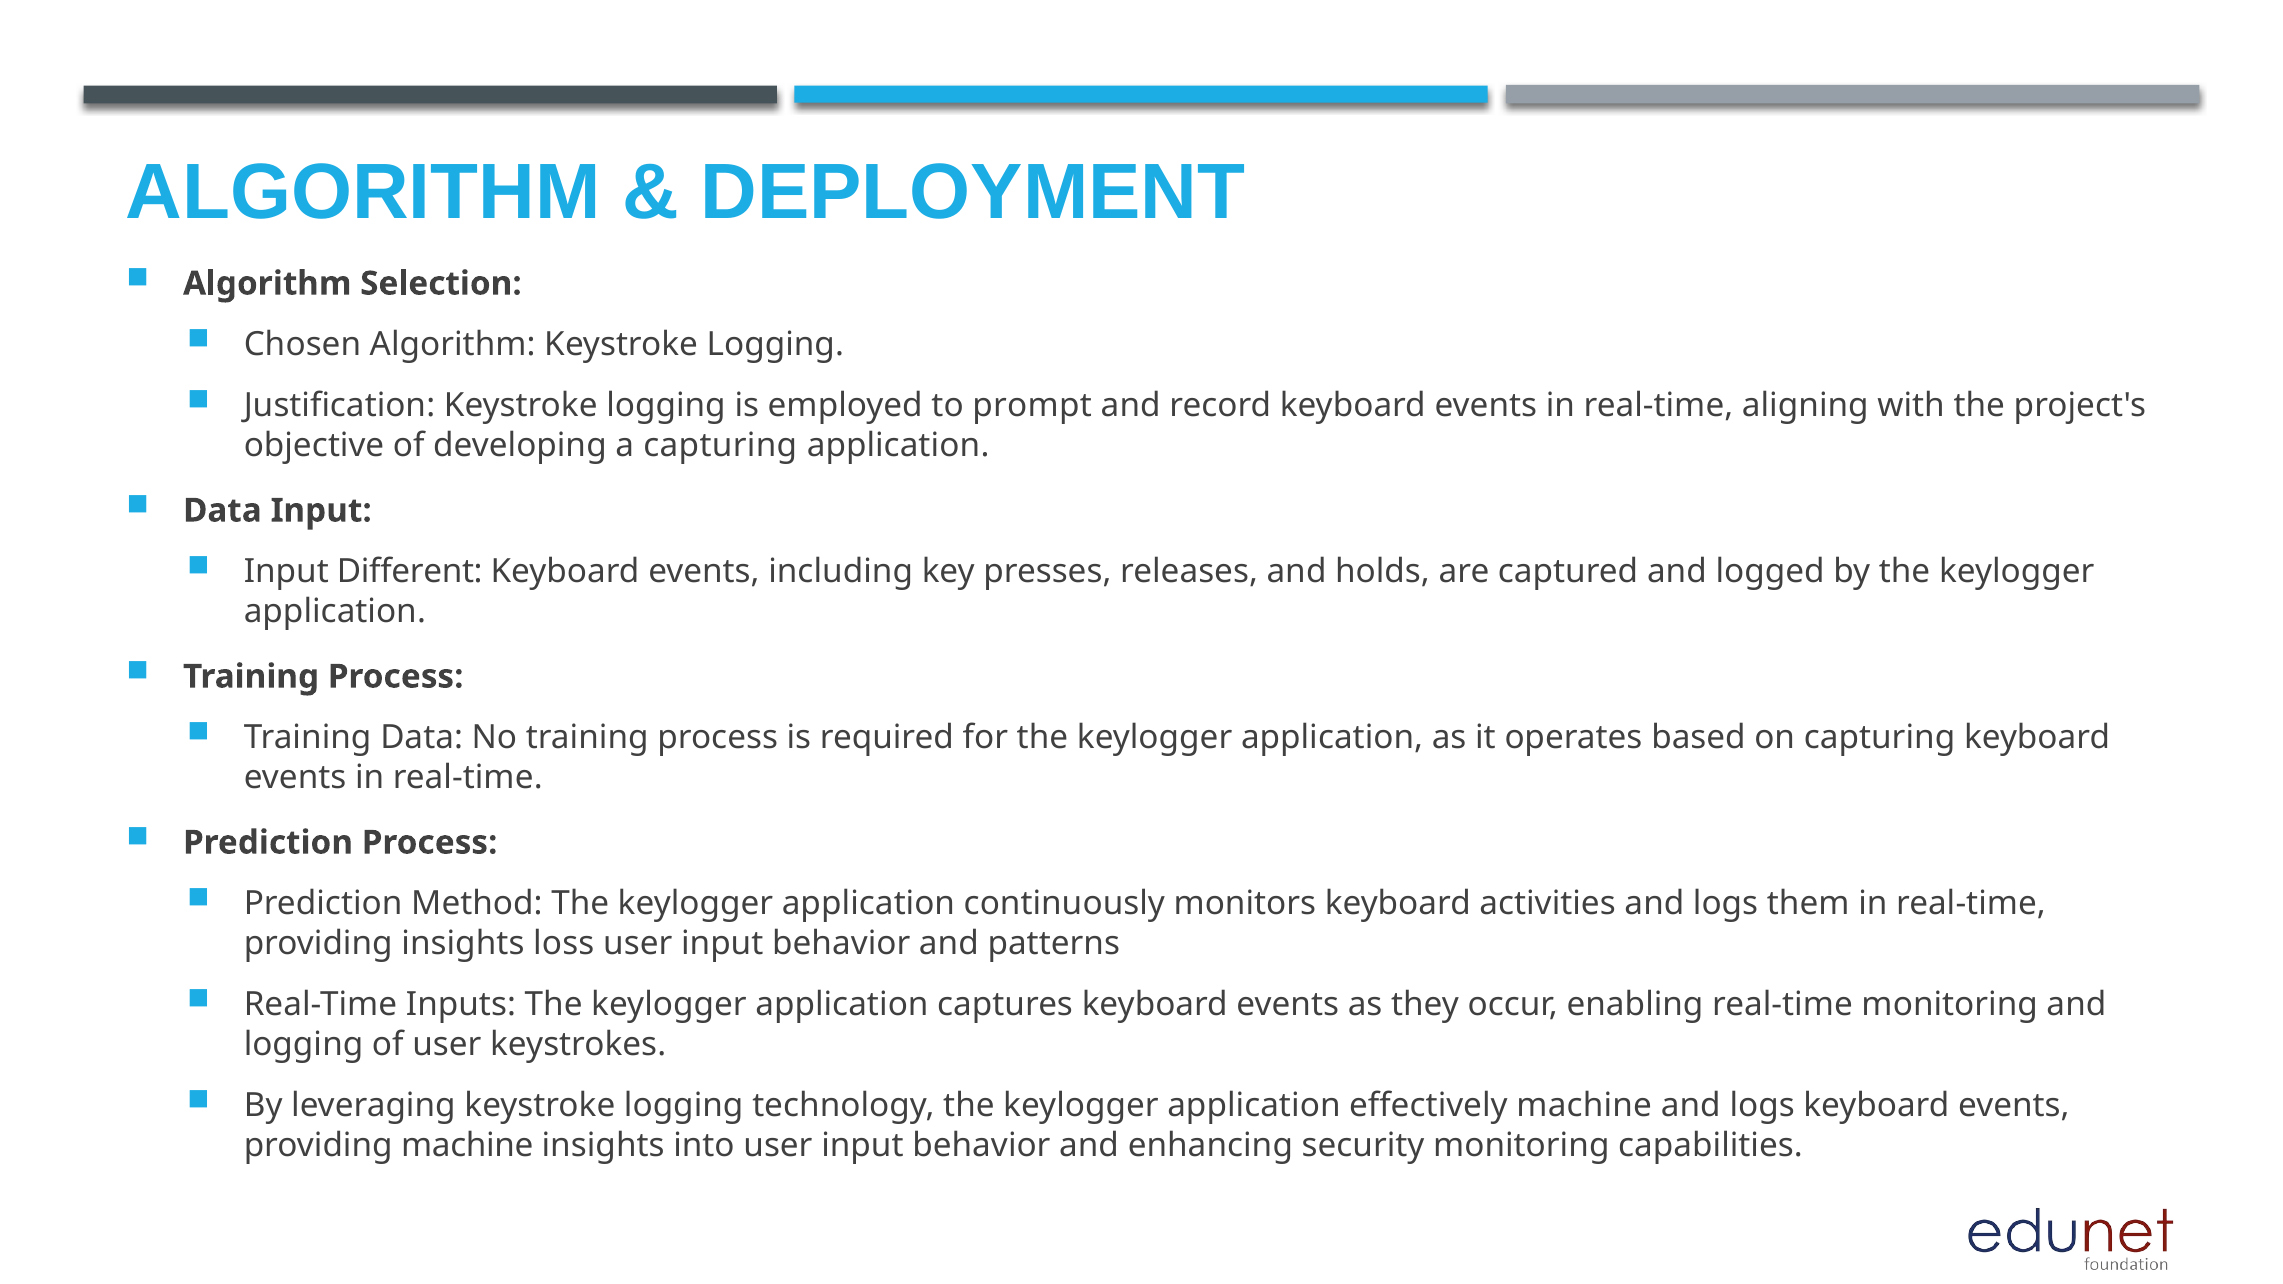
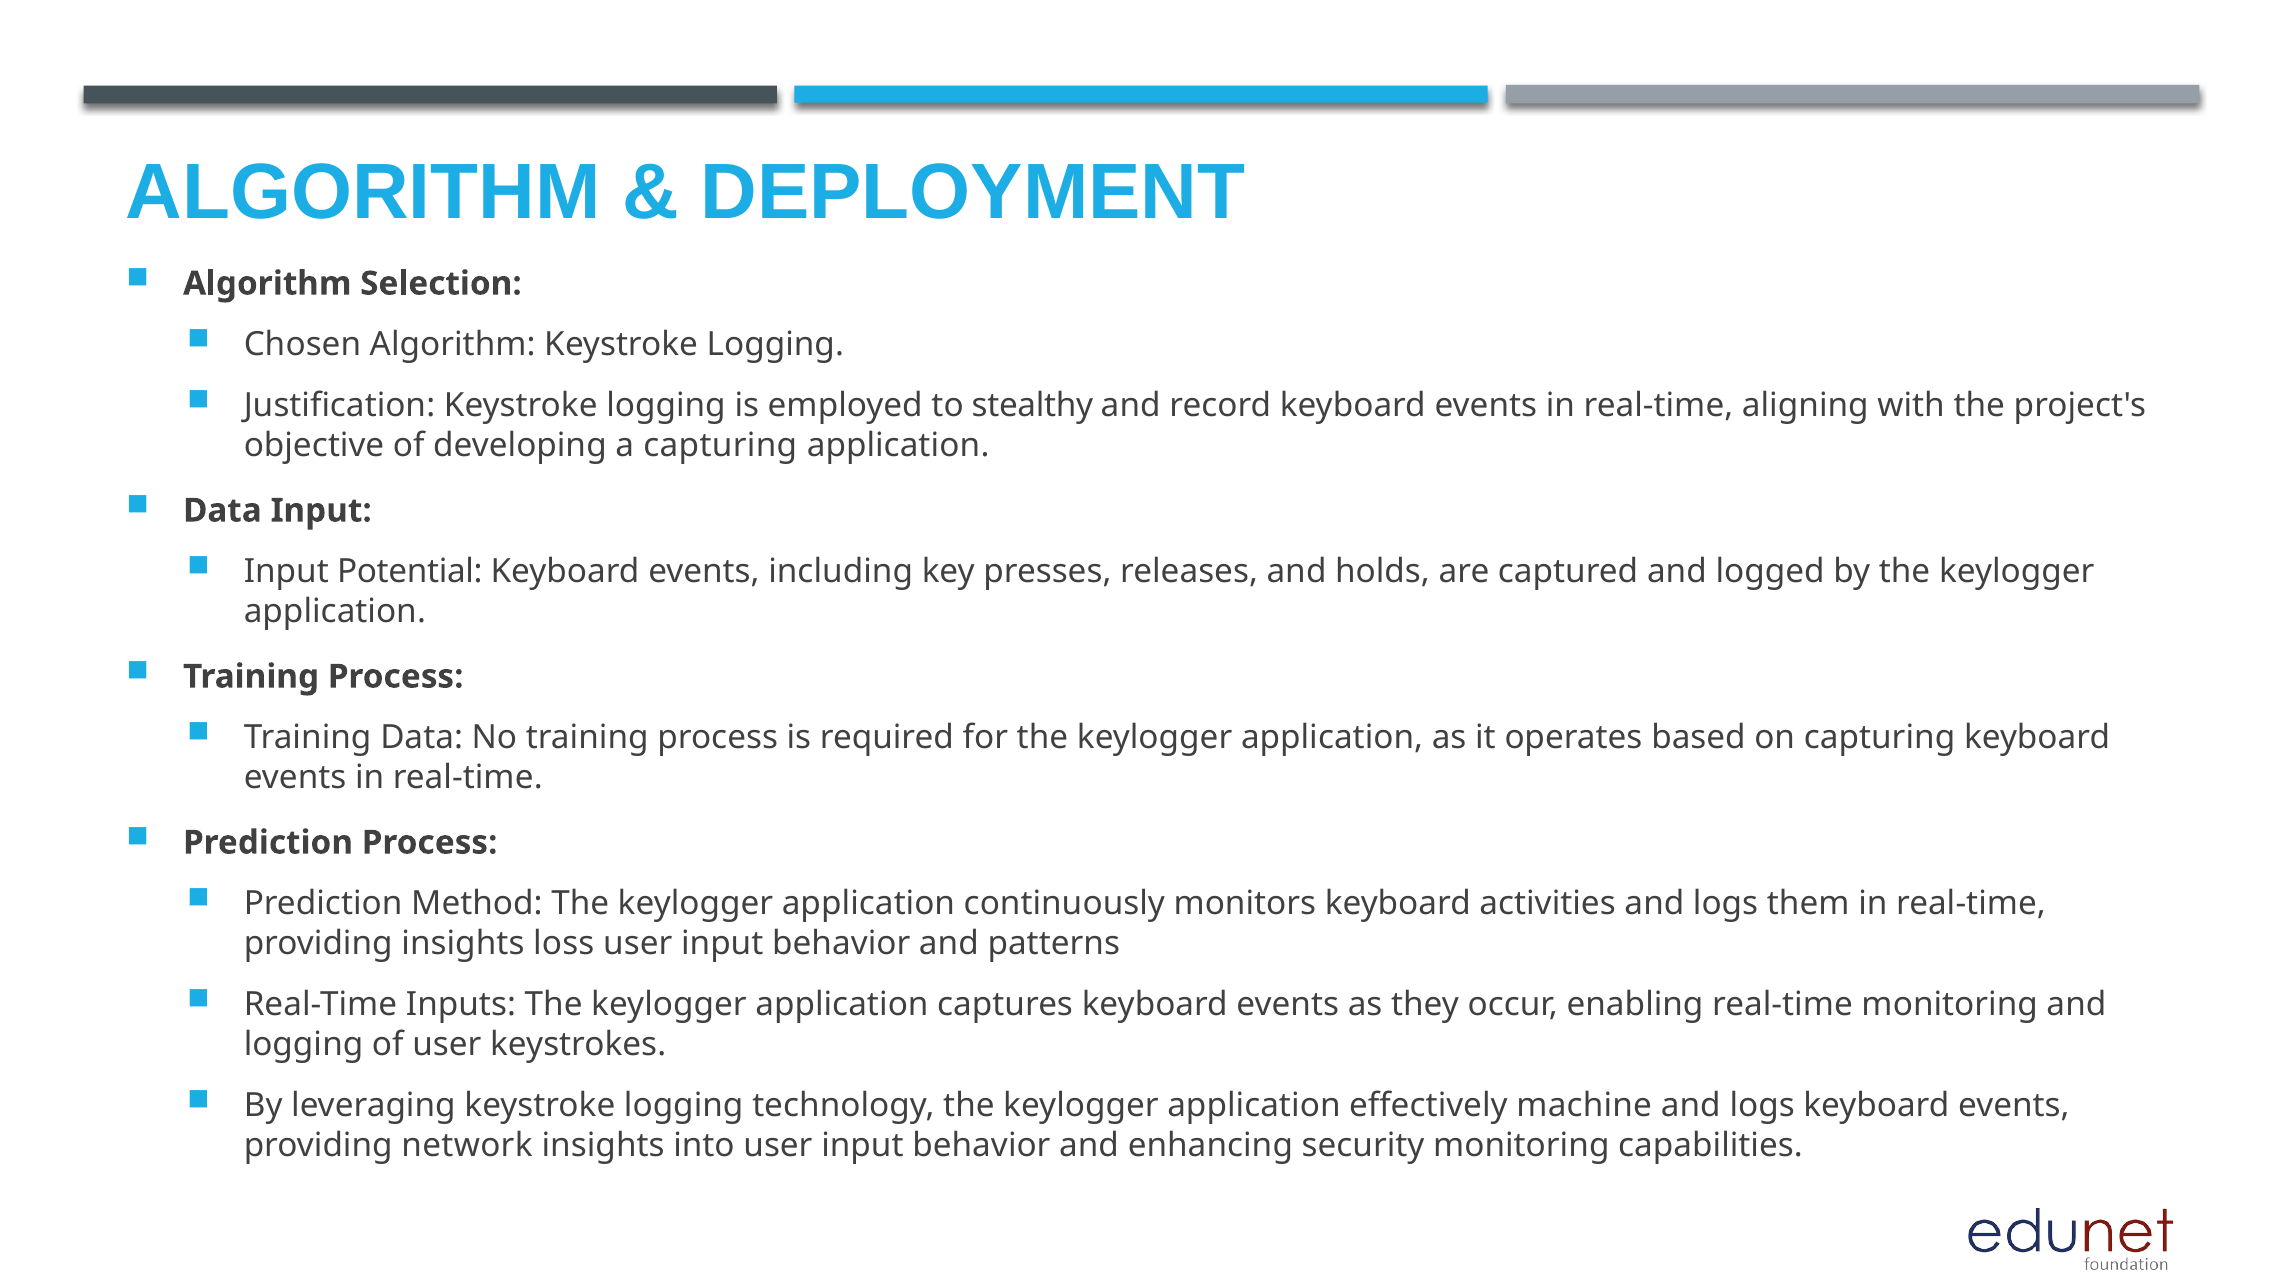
prompt: prompt -> stealthy
Different: Different -> Potential
providing machine: machine -> network
